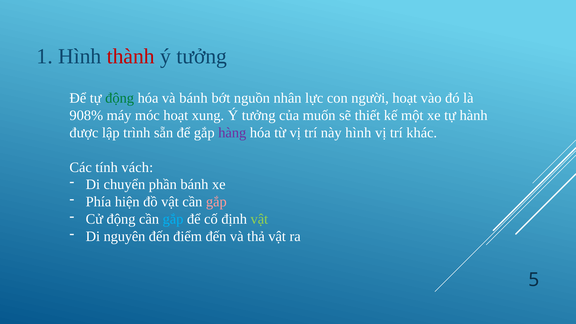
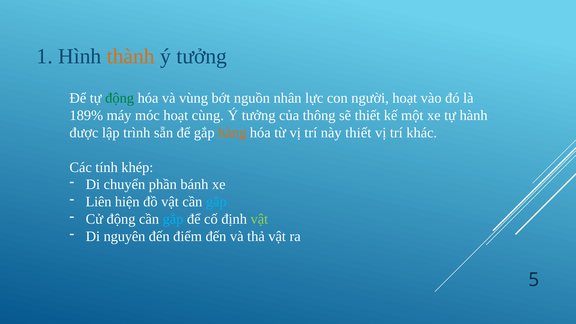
thành colour: red -> orange
và bánh: bánh -> vùng
908%: 908% -> 189%
xung: xung -> cùng
muốn: muốn -> thông
hàng colour: purple -> orange
này hình: hình -> thiết
vách: vách -> khép
Phía: Phía -> Liên
gắp at (216, 202) colour: pink -> light blue
